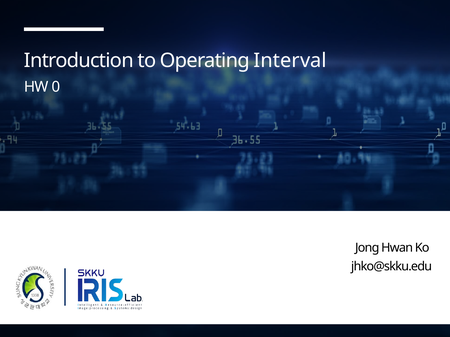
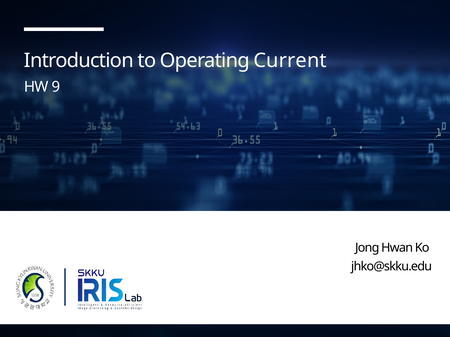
Interval: Interval -> Current
0: 0 -> 9
